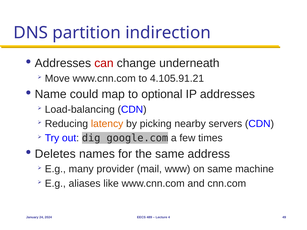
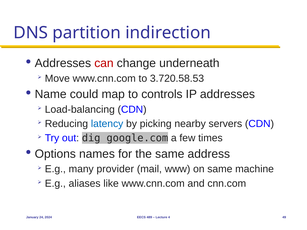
4.105.91.21: 4.105.91.21 -> 3.720.58.53
optional: optional -> controls
latency colour: orange -> blue
Deletes: Deletes -> Options
